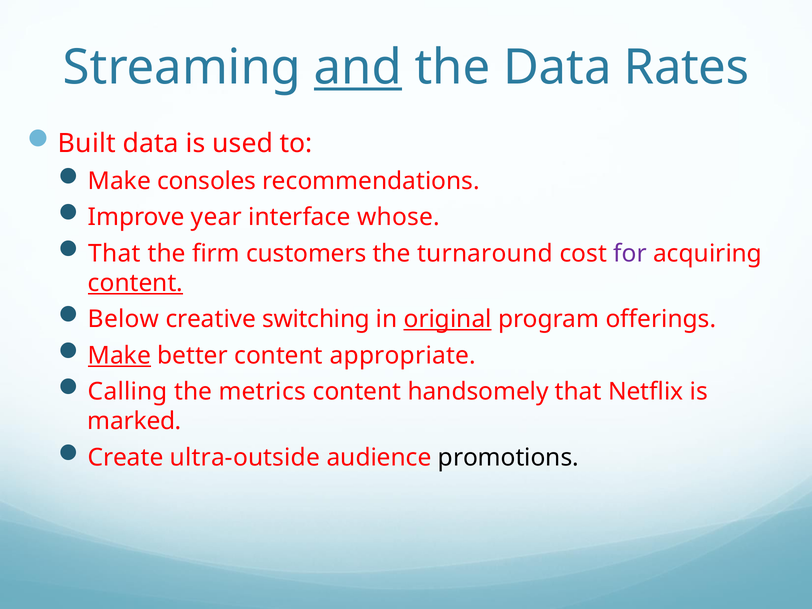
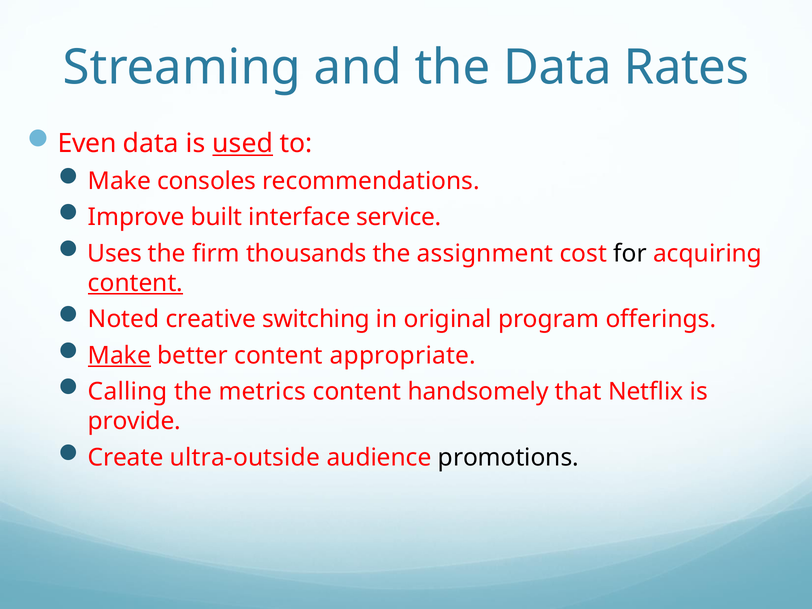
and underline: present -> none
Built: Built -> Even
used underline: none -> present
year: year -> built
whose: whose -> service
That at (115, 253): That -> Uses
customers: customers -> thousands
turnaround: turnaround -> assignment
for colour: purple -> black
Below: Below -> Noted
original underline: present -> none
marked: marked -> provide
